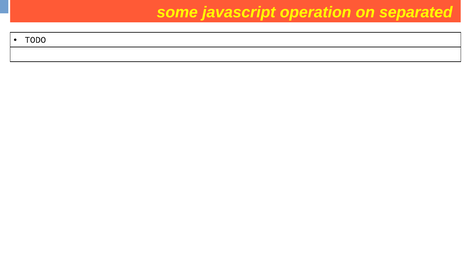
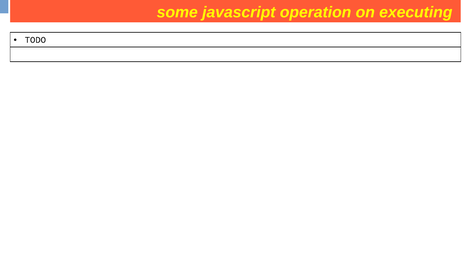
separated: separated -> executing
